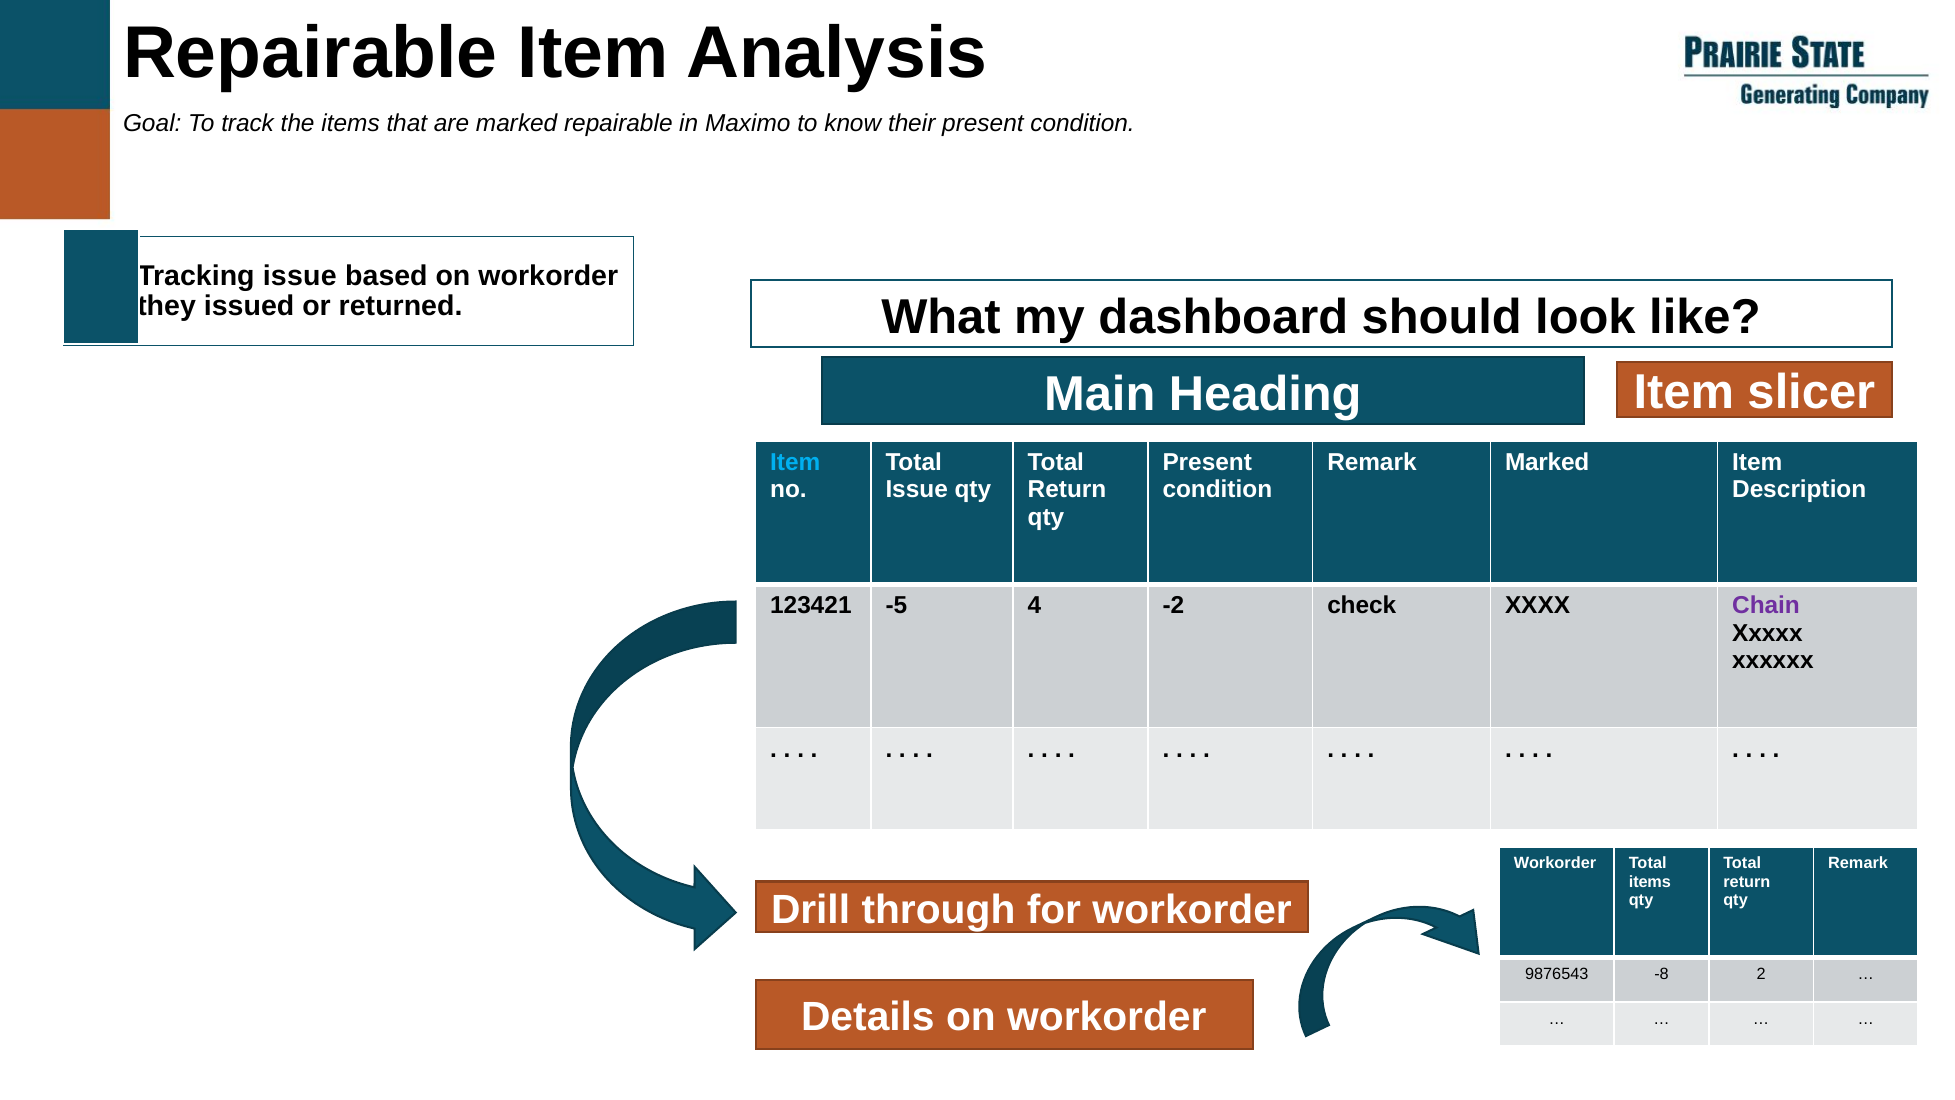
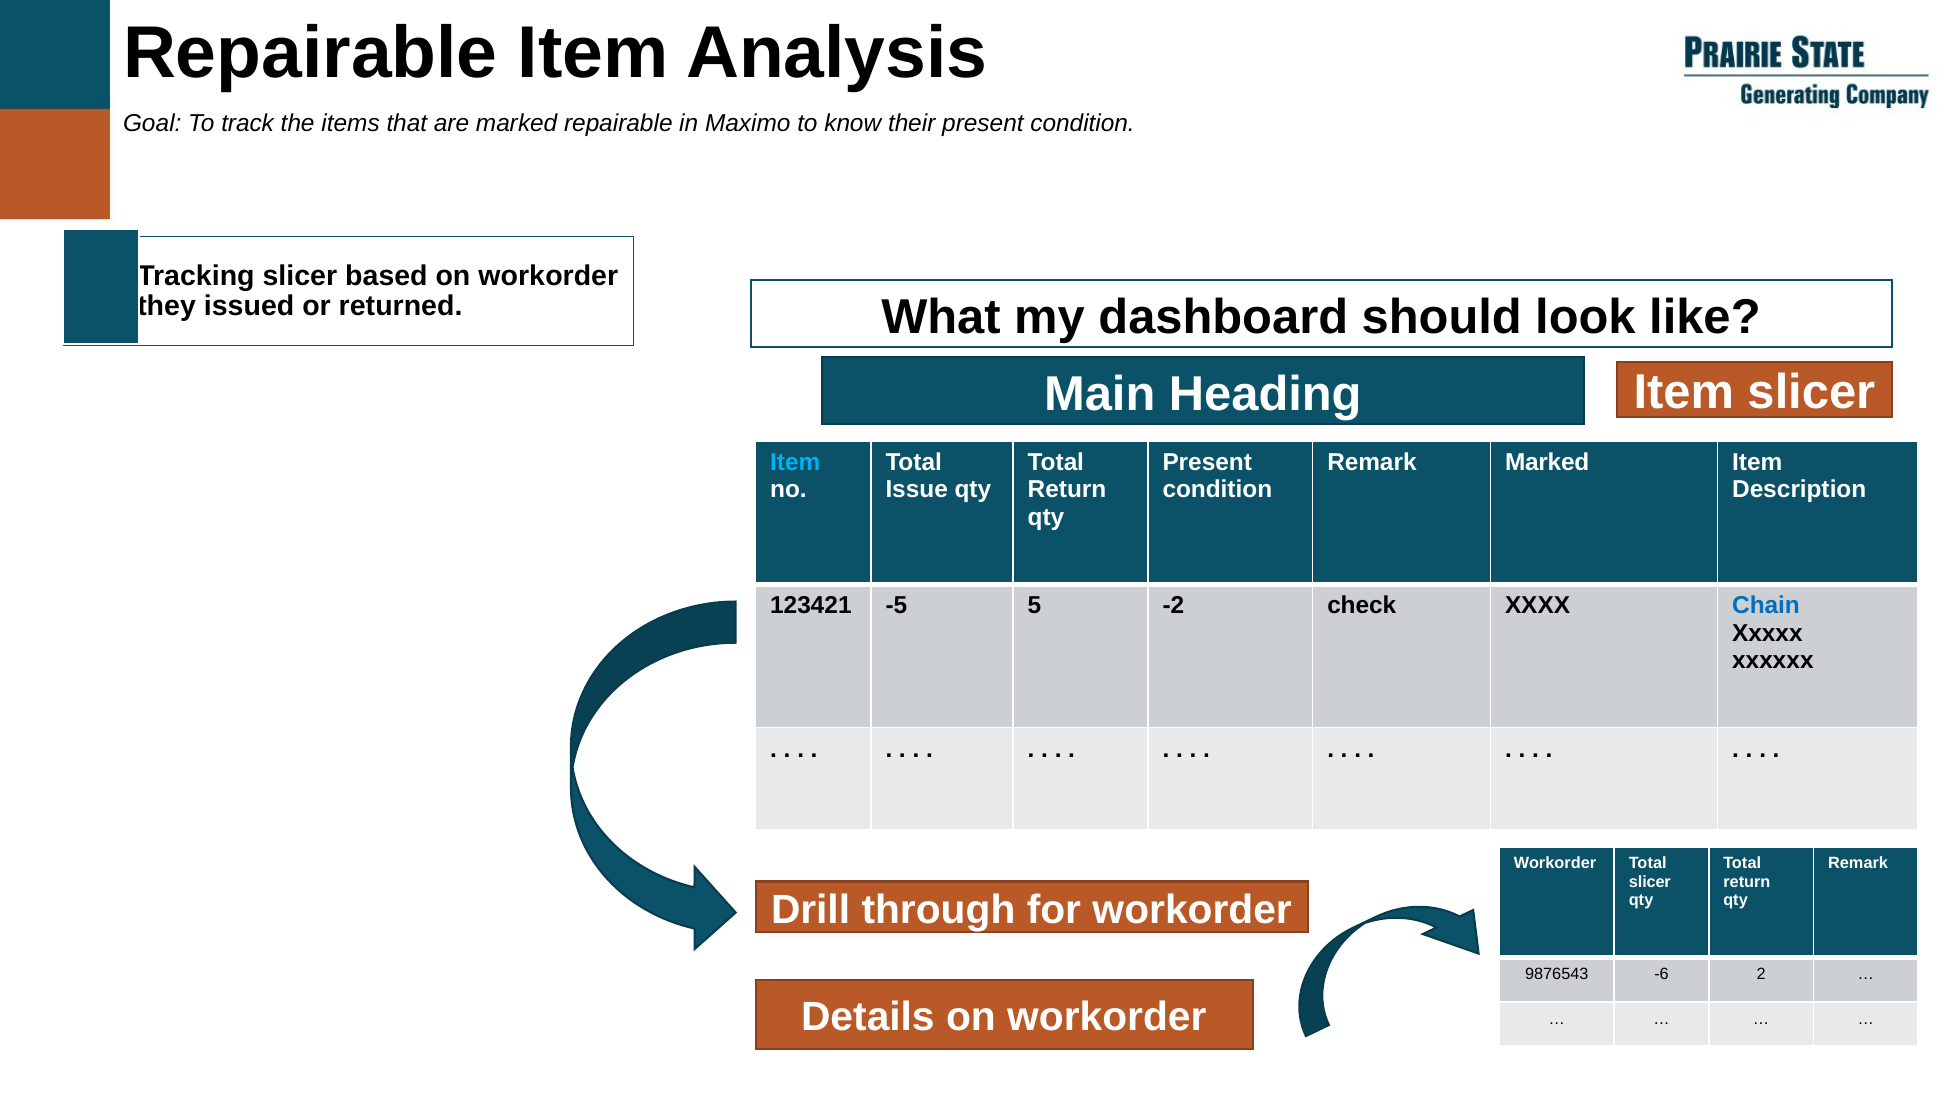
issue at (300, 276): issue -> slicer
4: 4 -> 5
Chain colour: purple -> blue
items at (1650, 882): items -> slicer
-8: -8 -> -6
